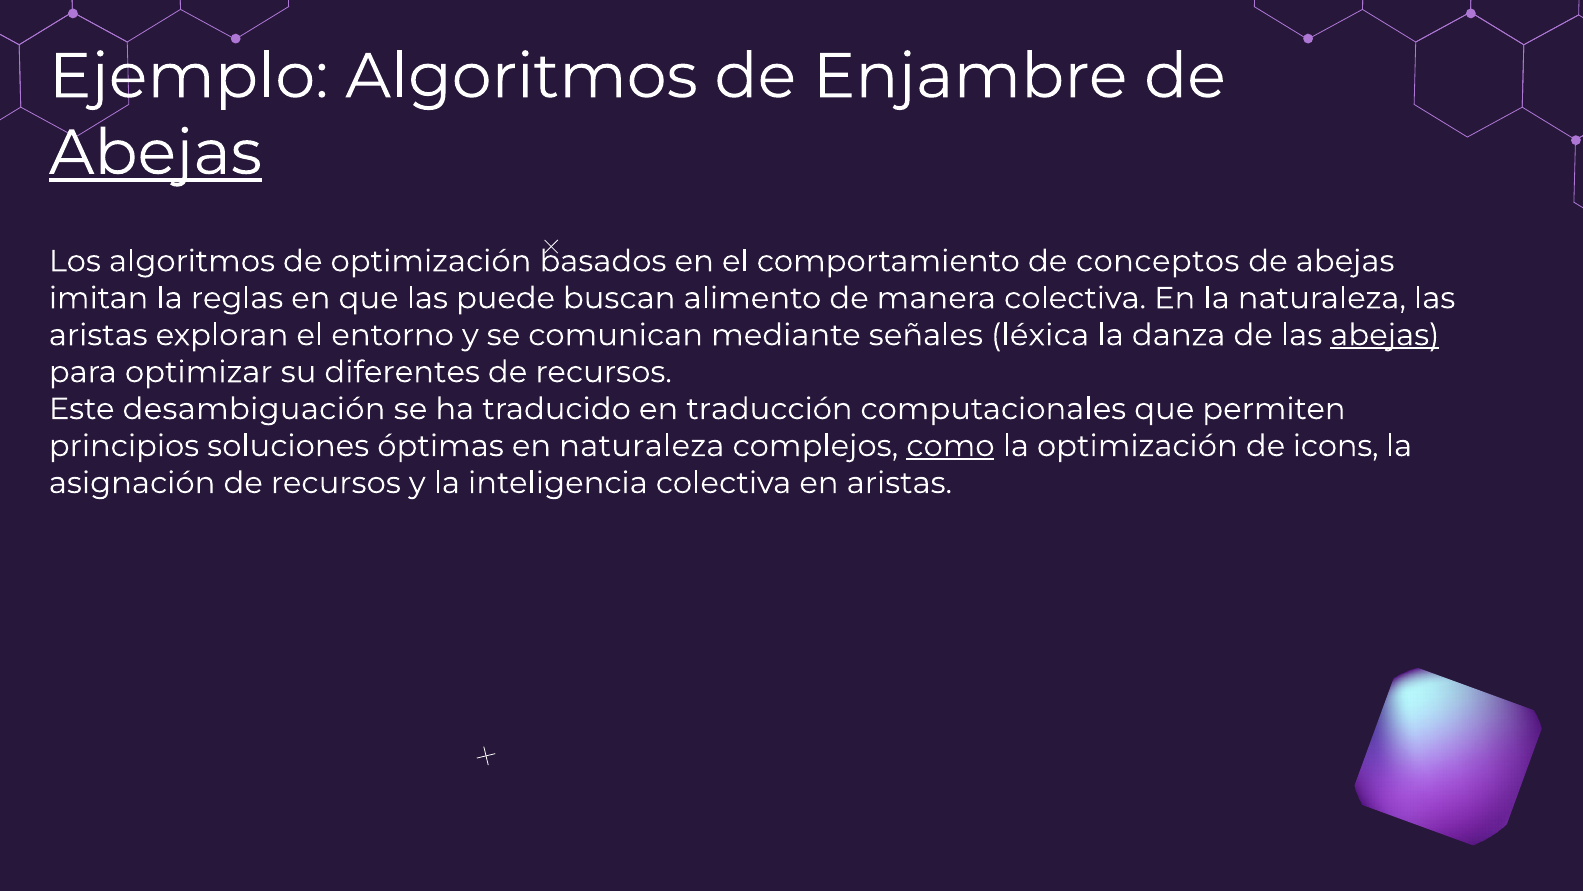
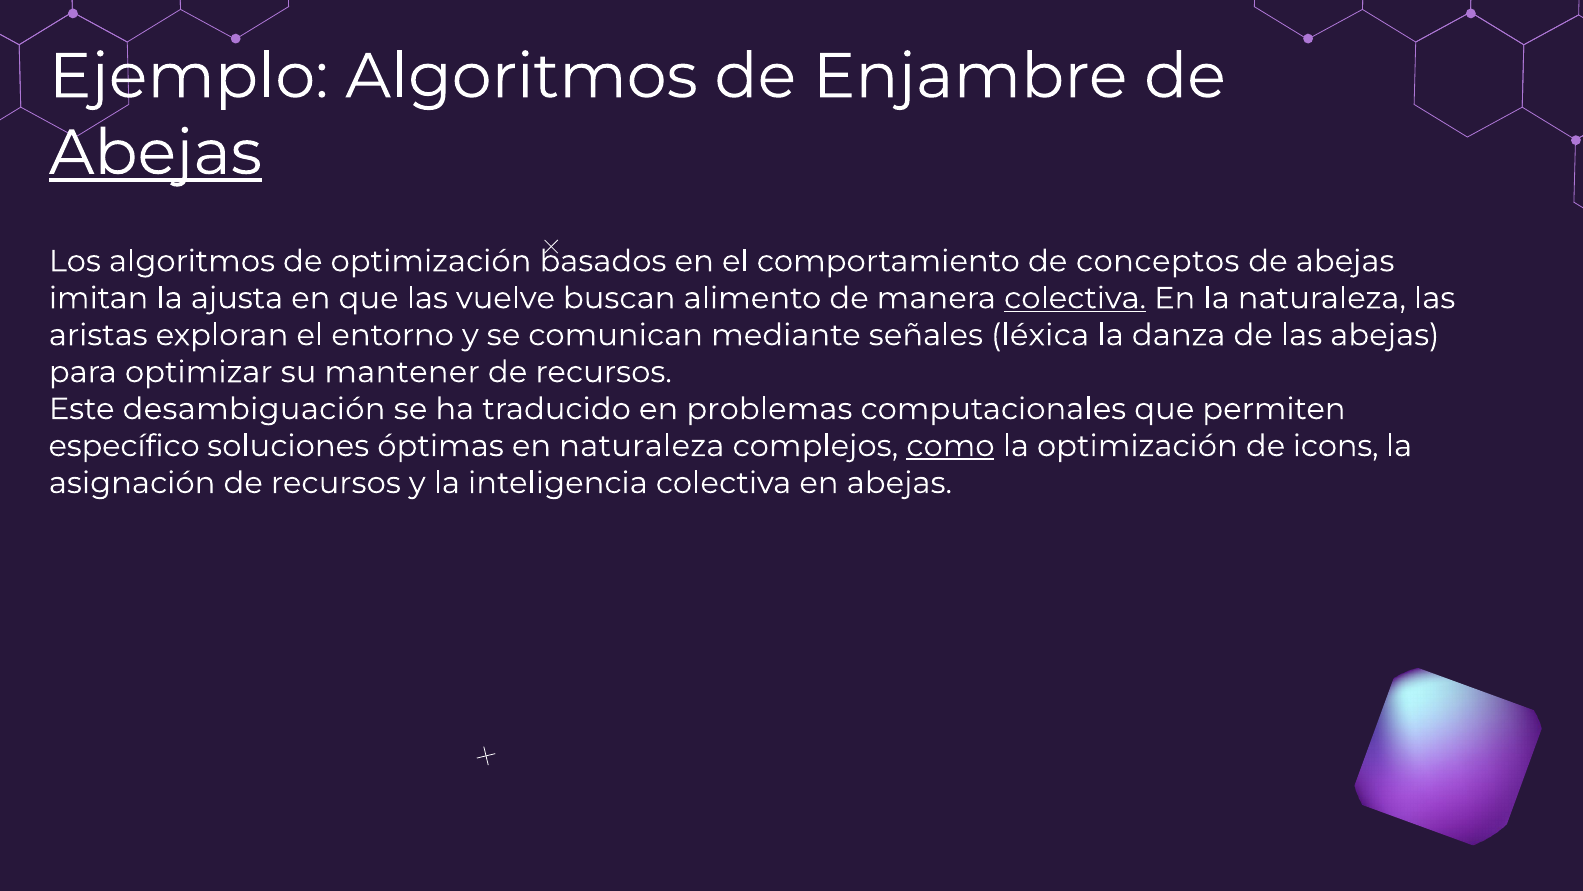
reglas: reglas -> ajusta
puede: puede -> vuelve
colectiva at (1075, 298) underline: none -> present
abejas at (1385, 335) underline: present -> none
diferentes: diferentes -> mantener
traducción: traducción -> problemas
principios: principios -> específico
en aristas: aristas -> abejas
